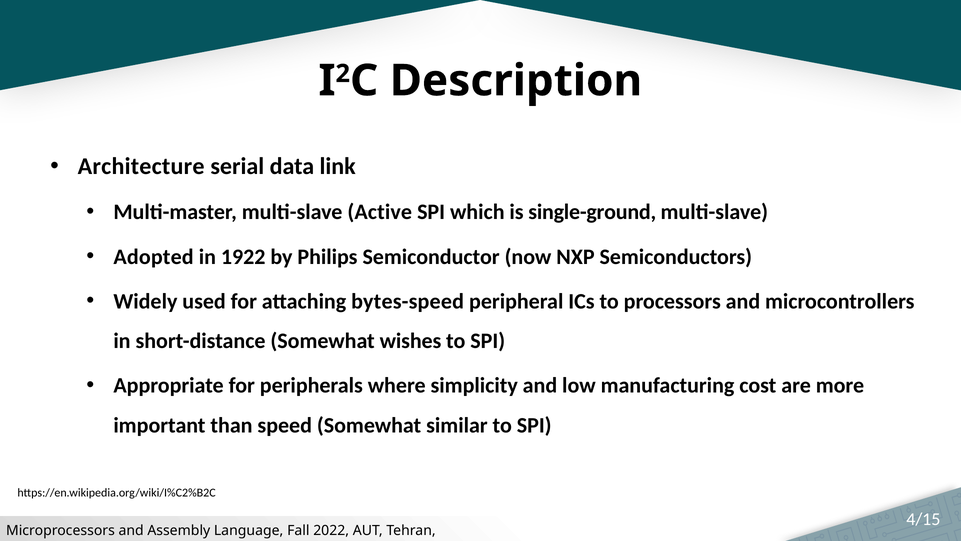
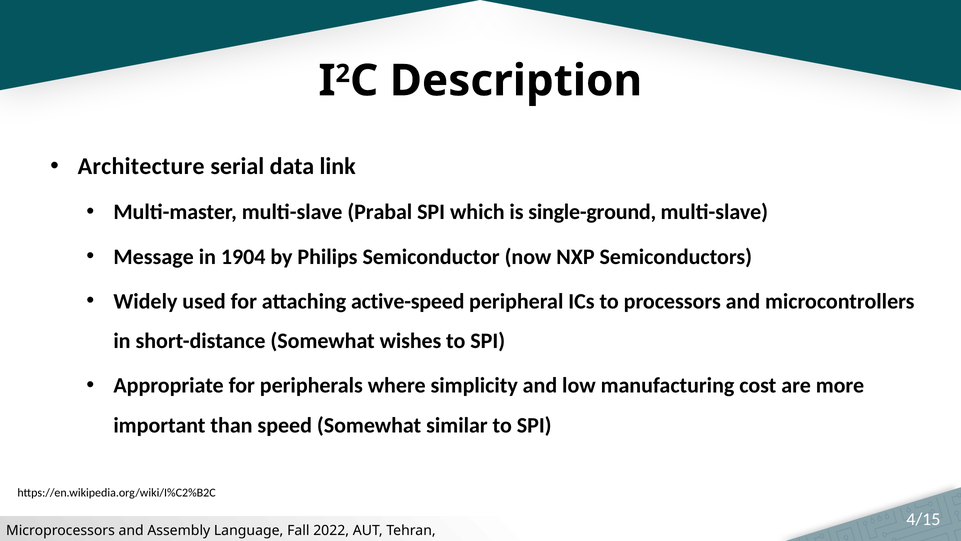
Active: Active -> Prabal
Adopted: Adopted -> Message
1922: 1922 -> 1904
bytes-speed: bytes-speed -> active-speed
